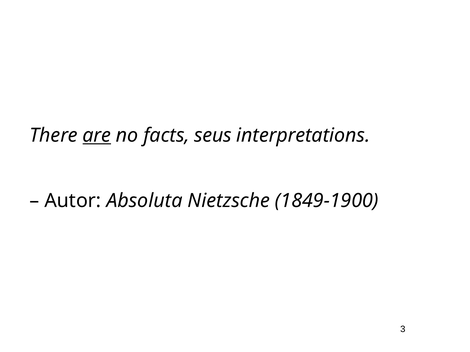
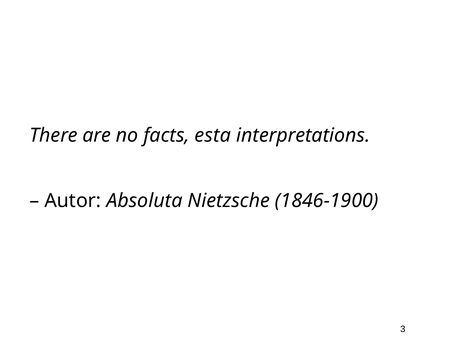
are underline: present -> none
seus: seus -> esta
1849-1900: 1849-1900 -> 1846-1900
